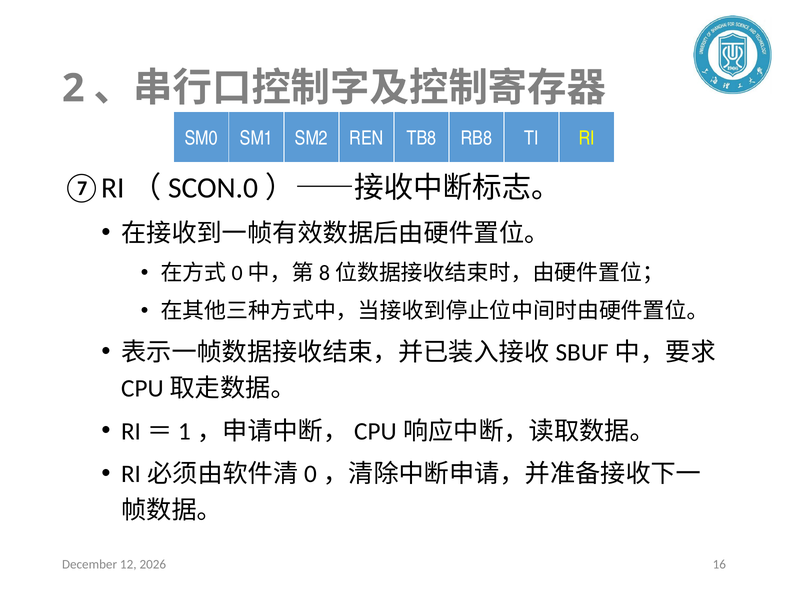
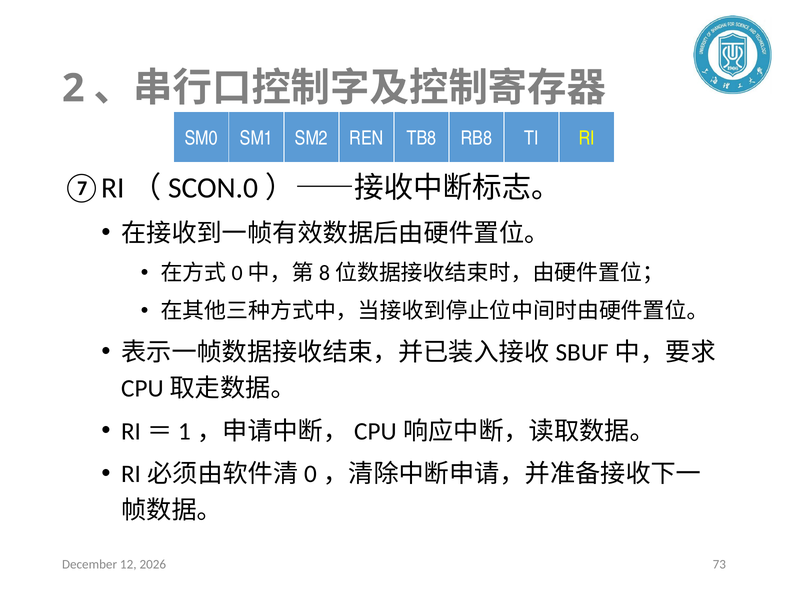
16: 16 -> 73
